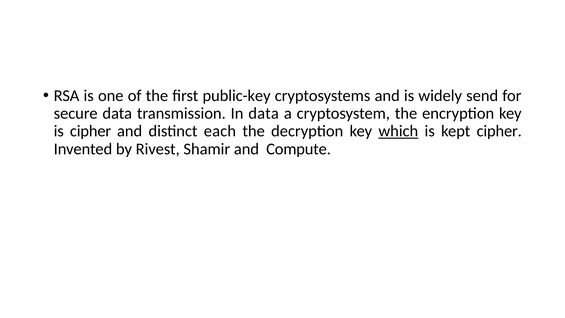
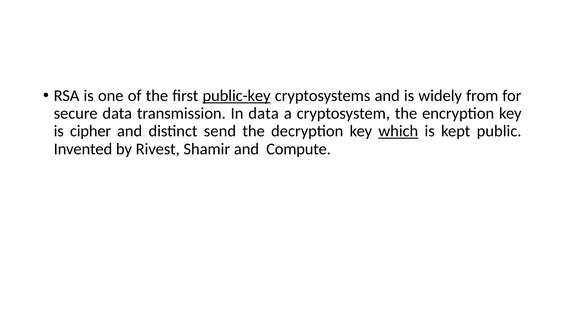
public-key underline: none -> present
send: send -> from
each: each -> send
kept cipher: cipher -> public
